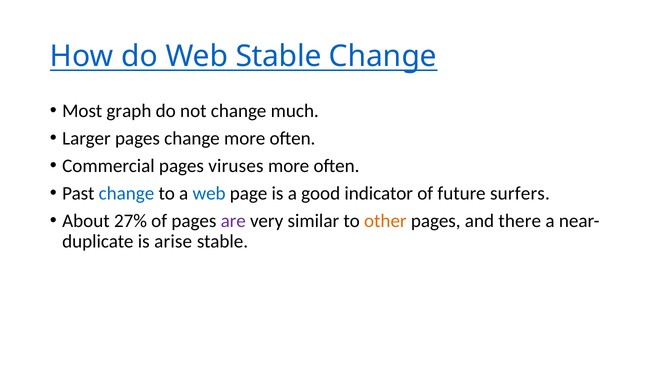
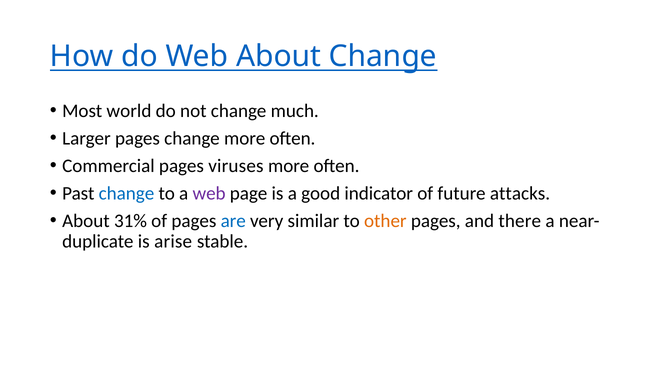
Web Stable: Stable -> About
graph: graph -> world
web at (209, 193) colour: blue -> purple
surfers: surfers -> attacks
27%: 27% -> 31%
are colour: purple -> blue
